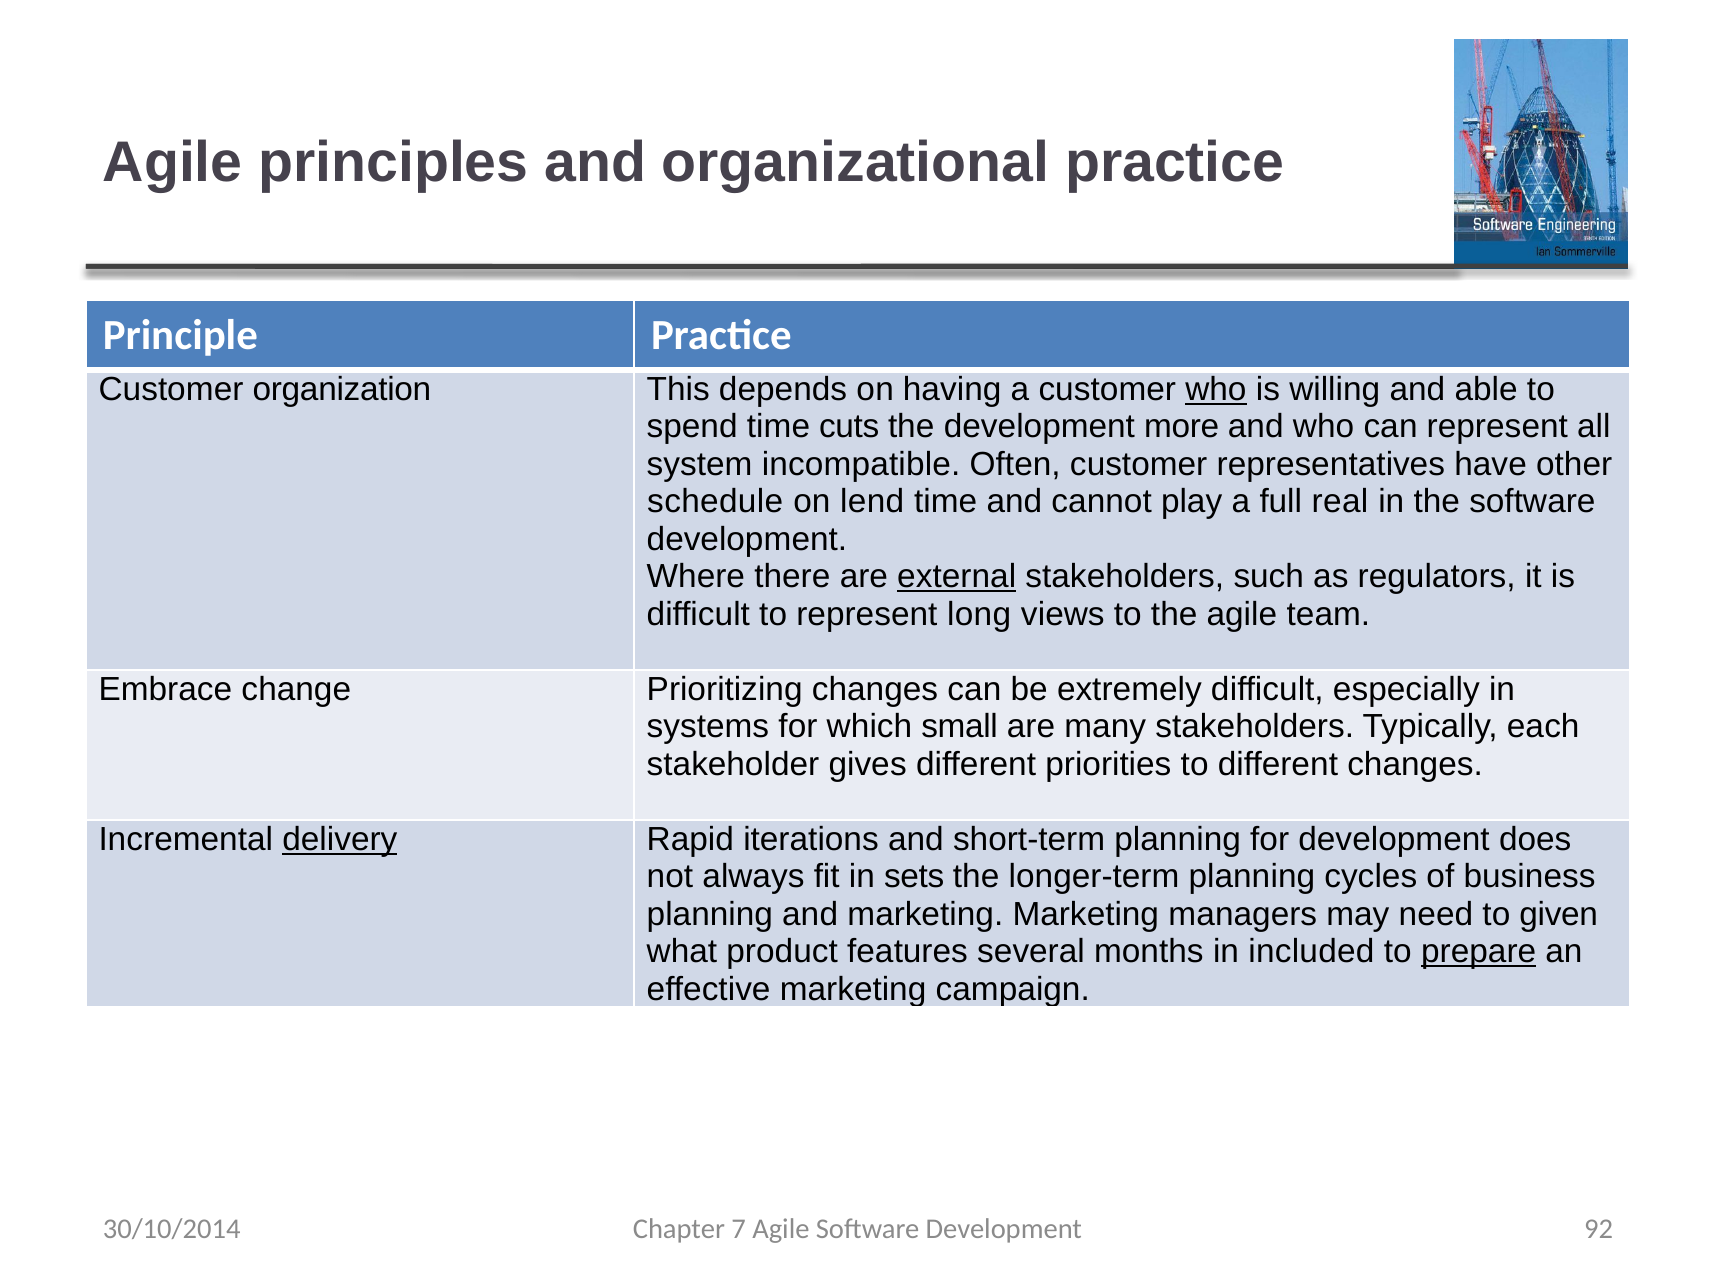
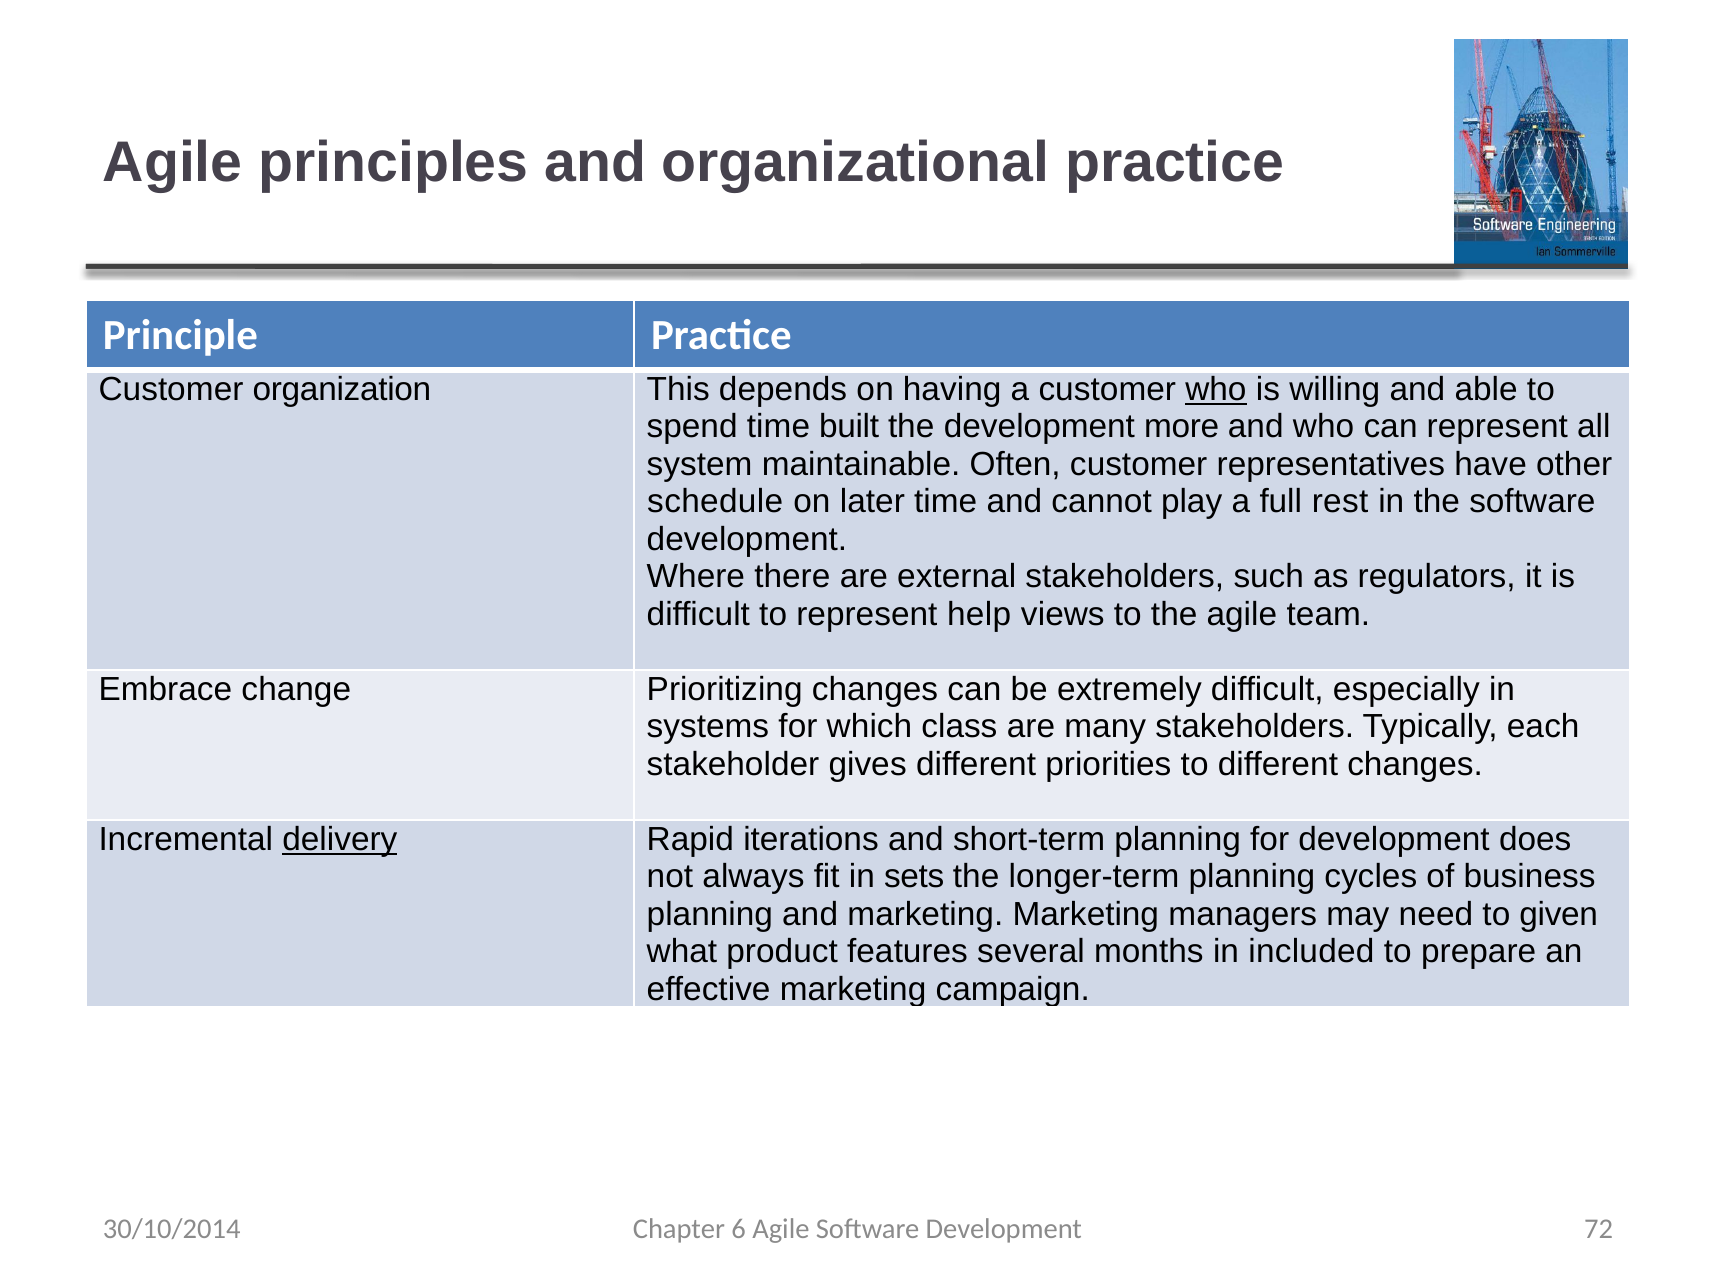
cuts: cuts -> built
incompatible: incompatible -> maintainable
lend: lend -> later
real: real -> rest
external underline: present -> none
long: long -> help
small: small -> class
prepare underline: present -> none
7: 7 -> 6
92: 92 -> 72
